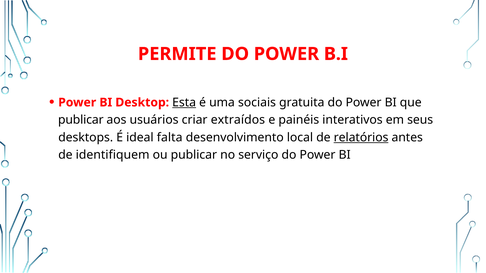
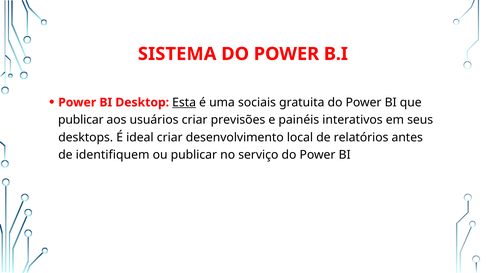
PERMITE: PERMITE -> SISTEMA
extraídos: extraídos -> previsões
ideal falta: falta -> criar
relatórios underline: present -> none
